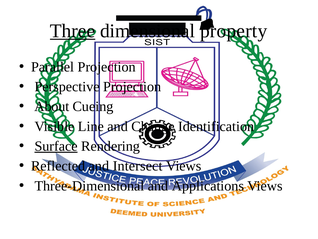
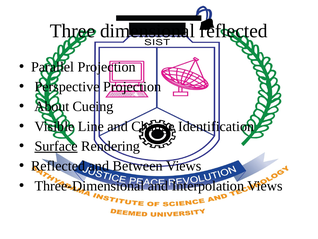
Three underline: present -> none
dimensional property: property -> reflected
Intersect: Intersect -> Between
Applications: Applications -> Interpolation
